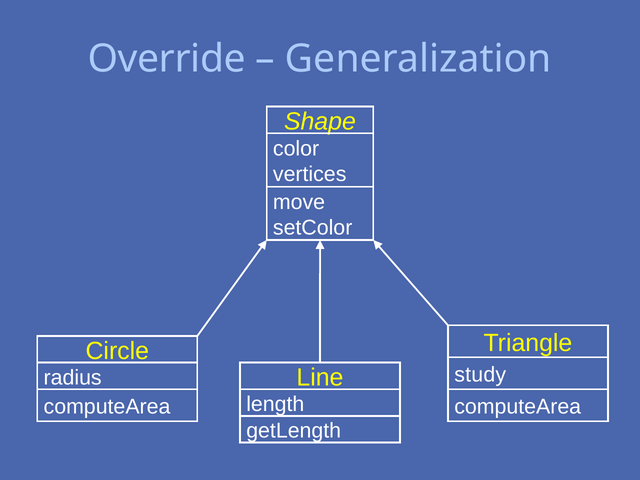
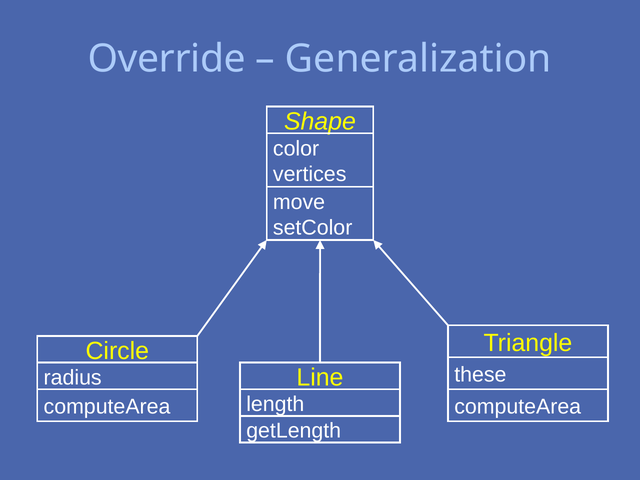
study: study -> these
